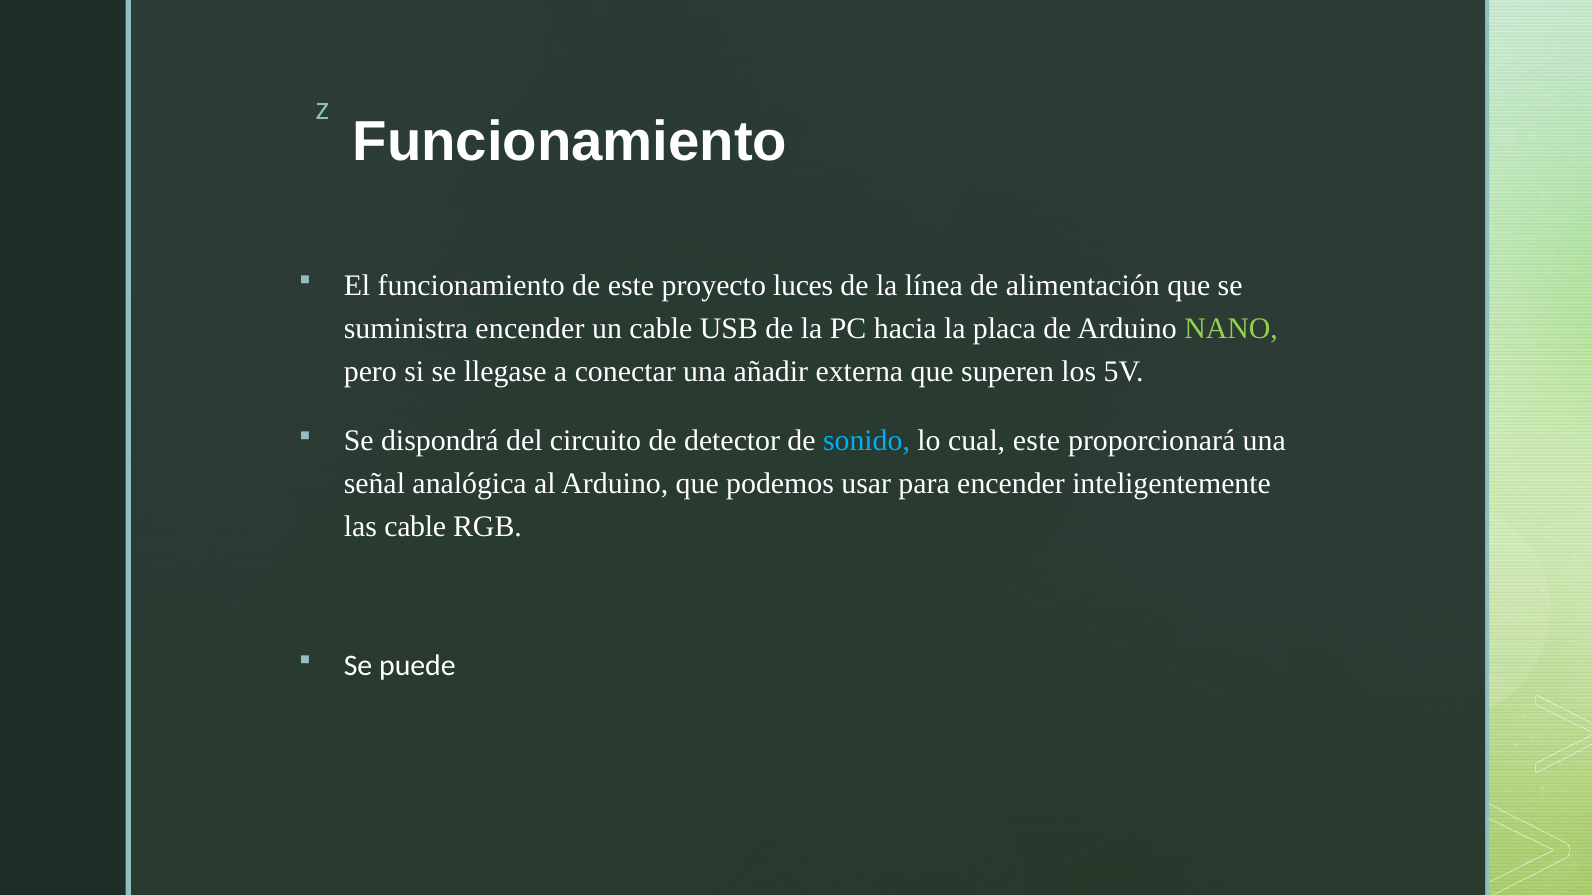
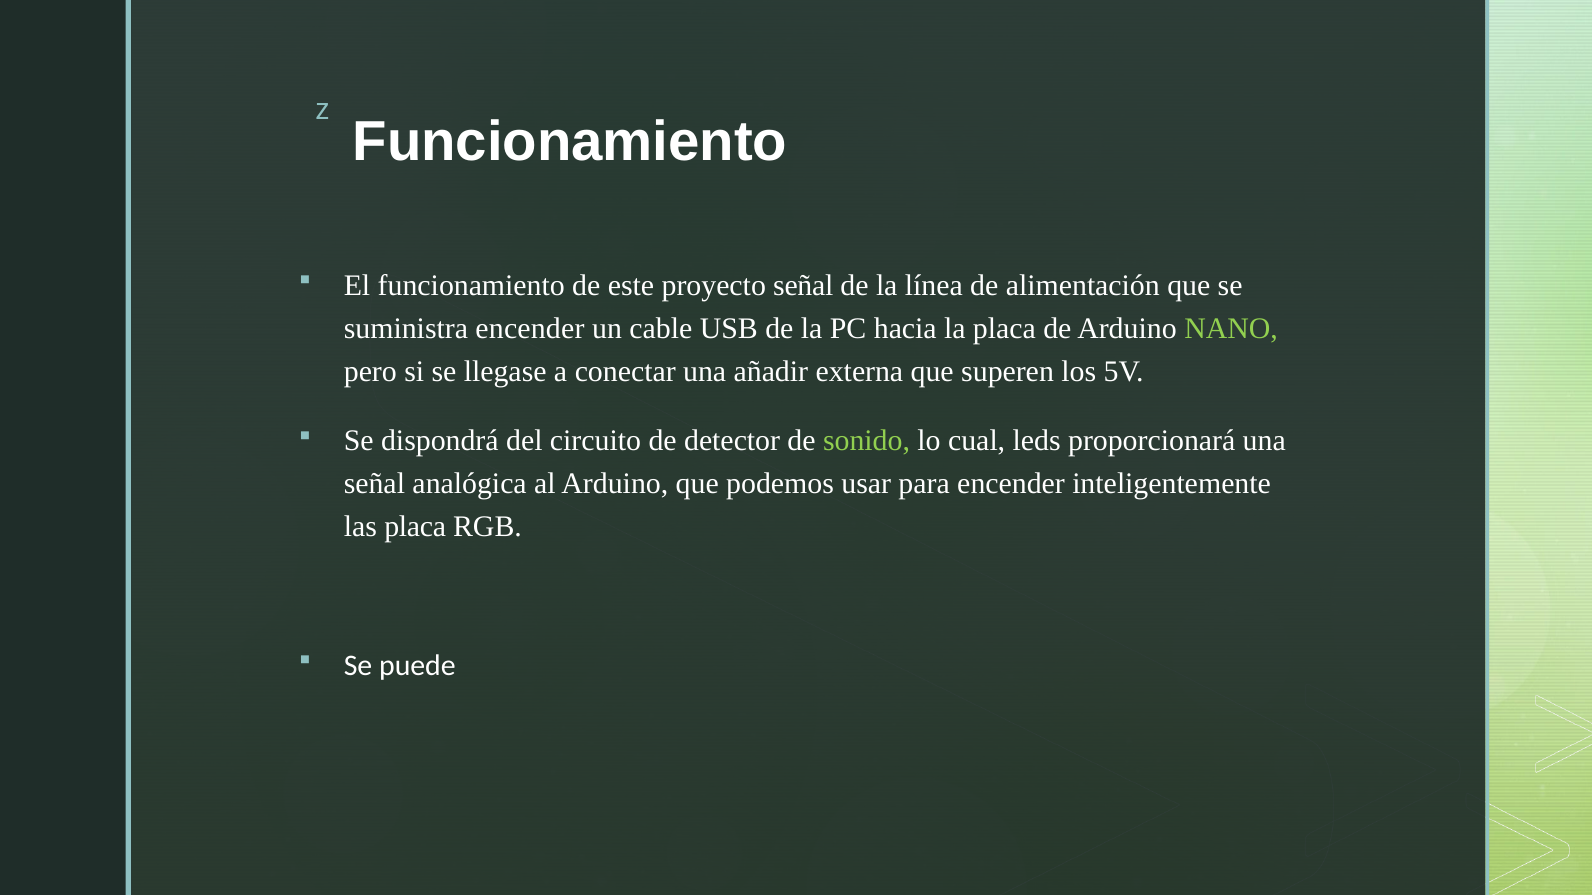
proyecto luces: luces -> señal
sonido colour: light blue -> light green
cual este: este -> leds
las cable: cable -> placa
